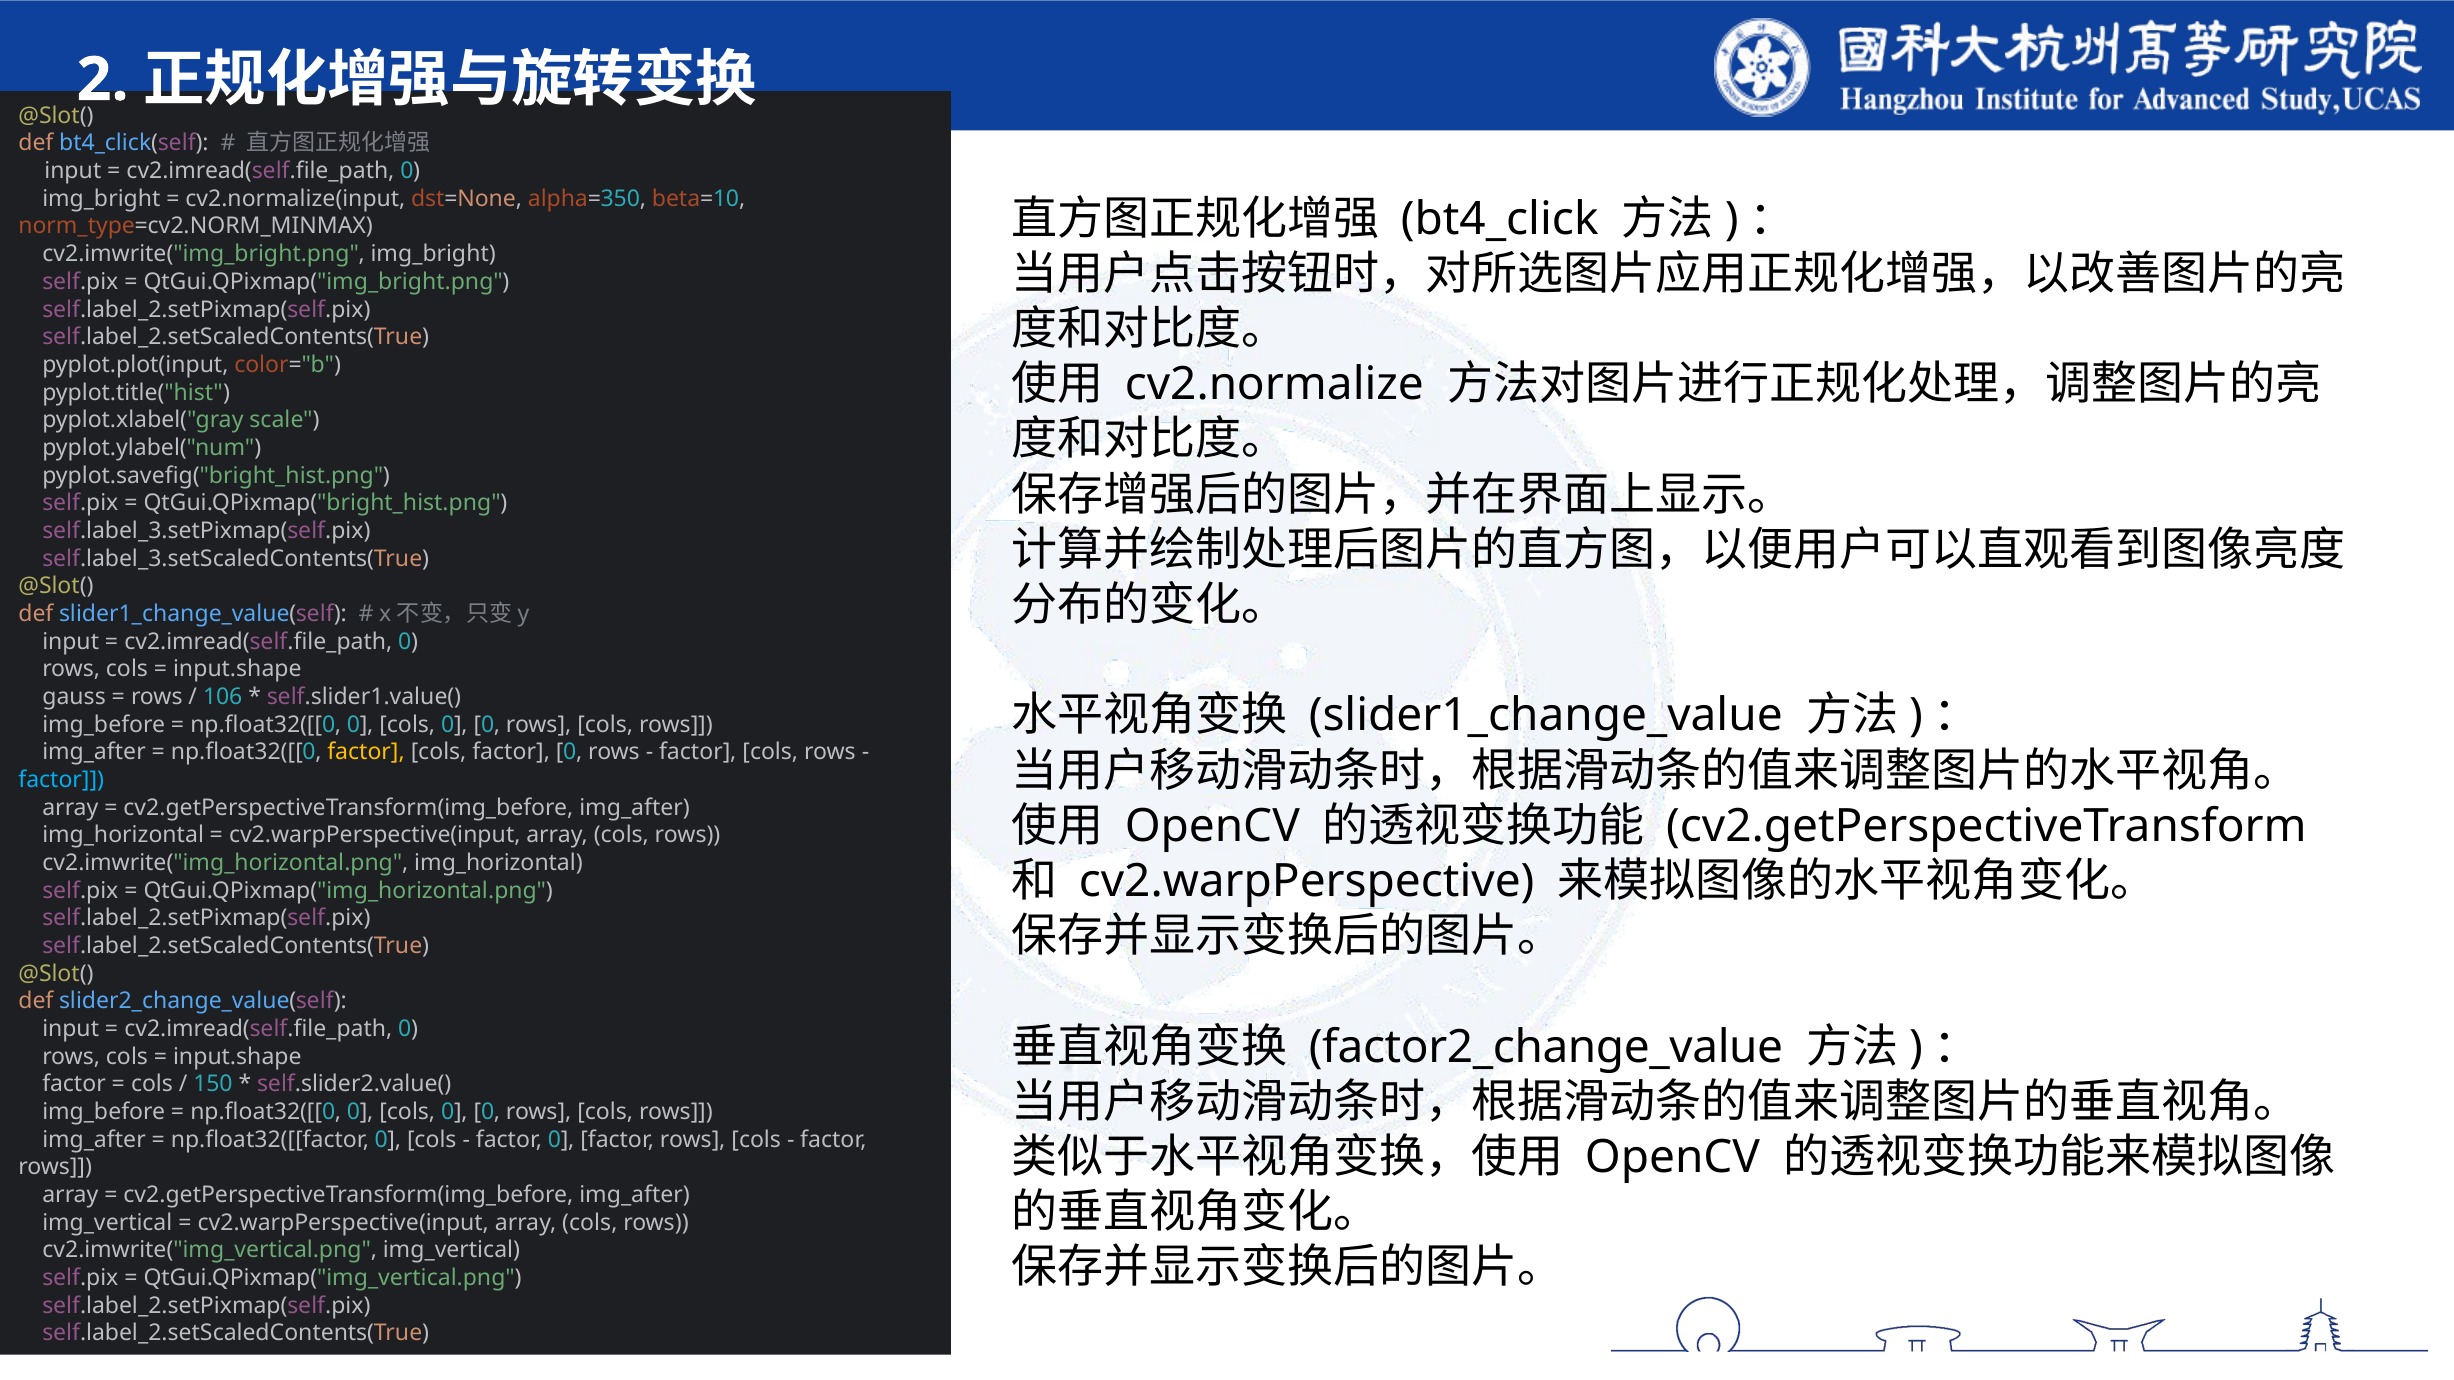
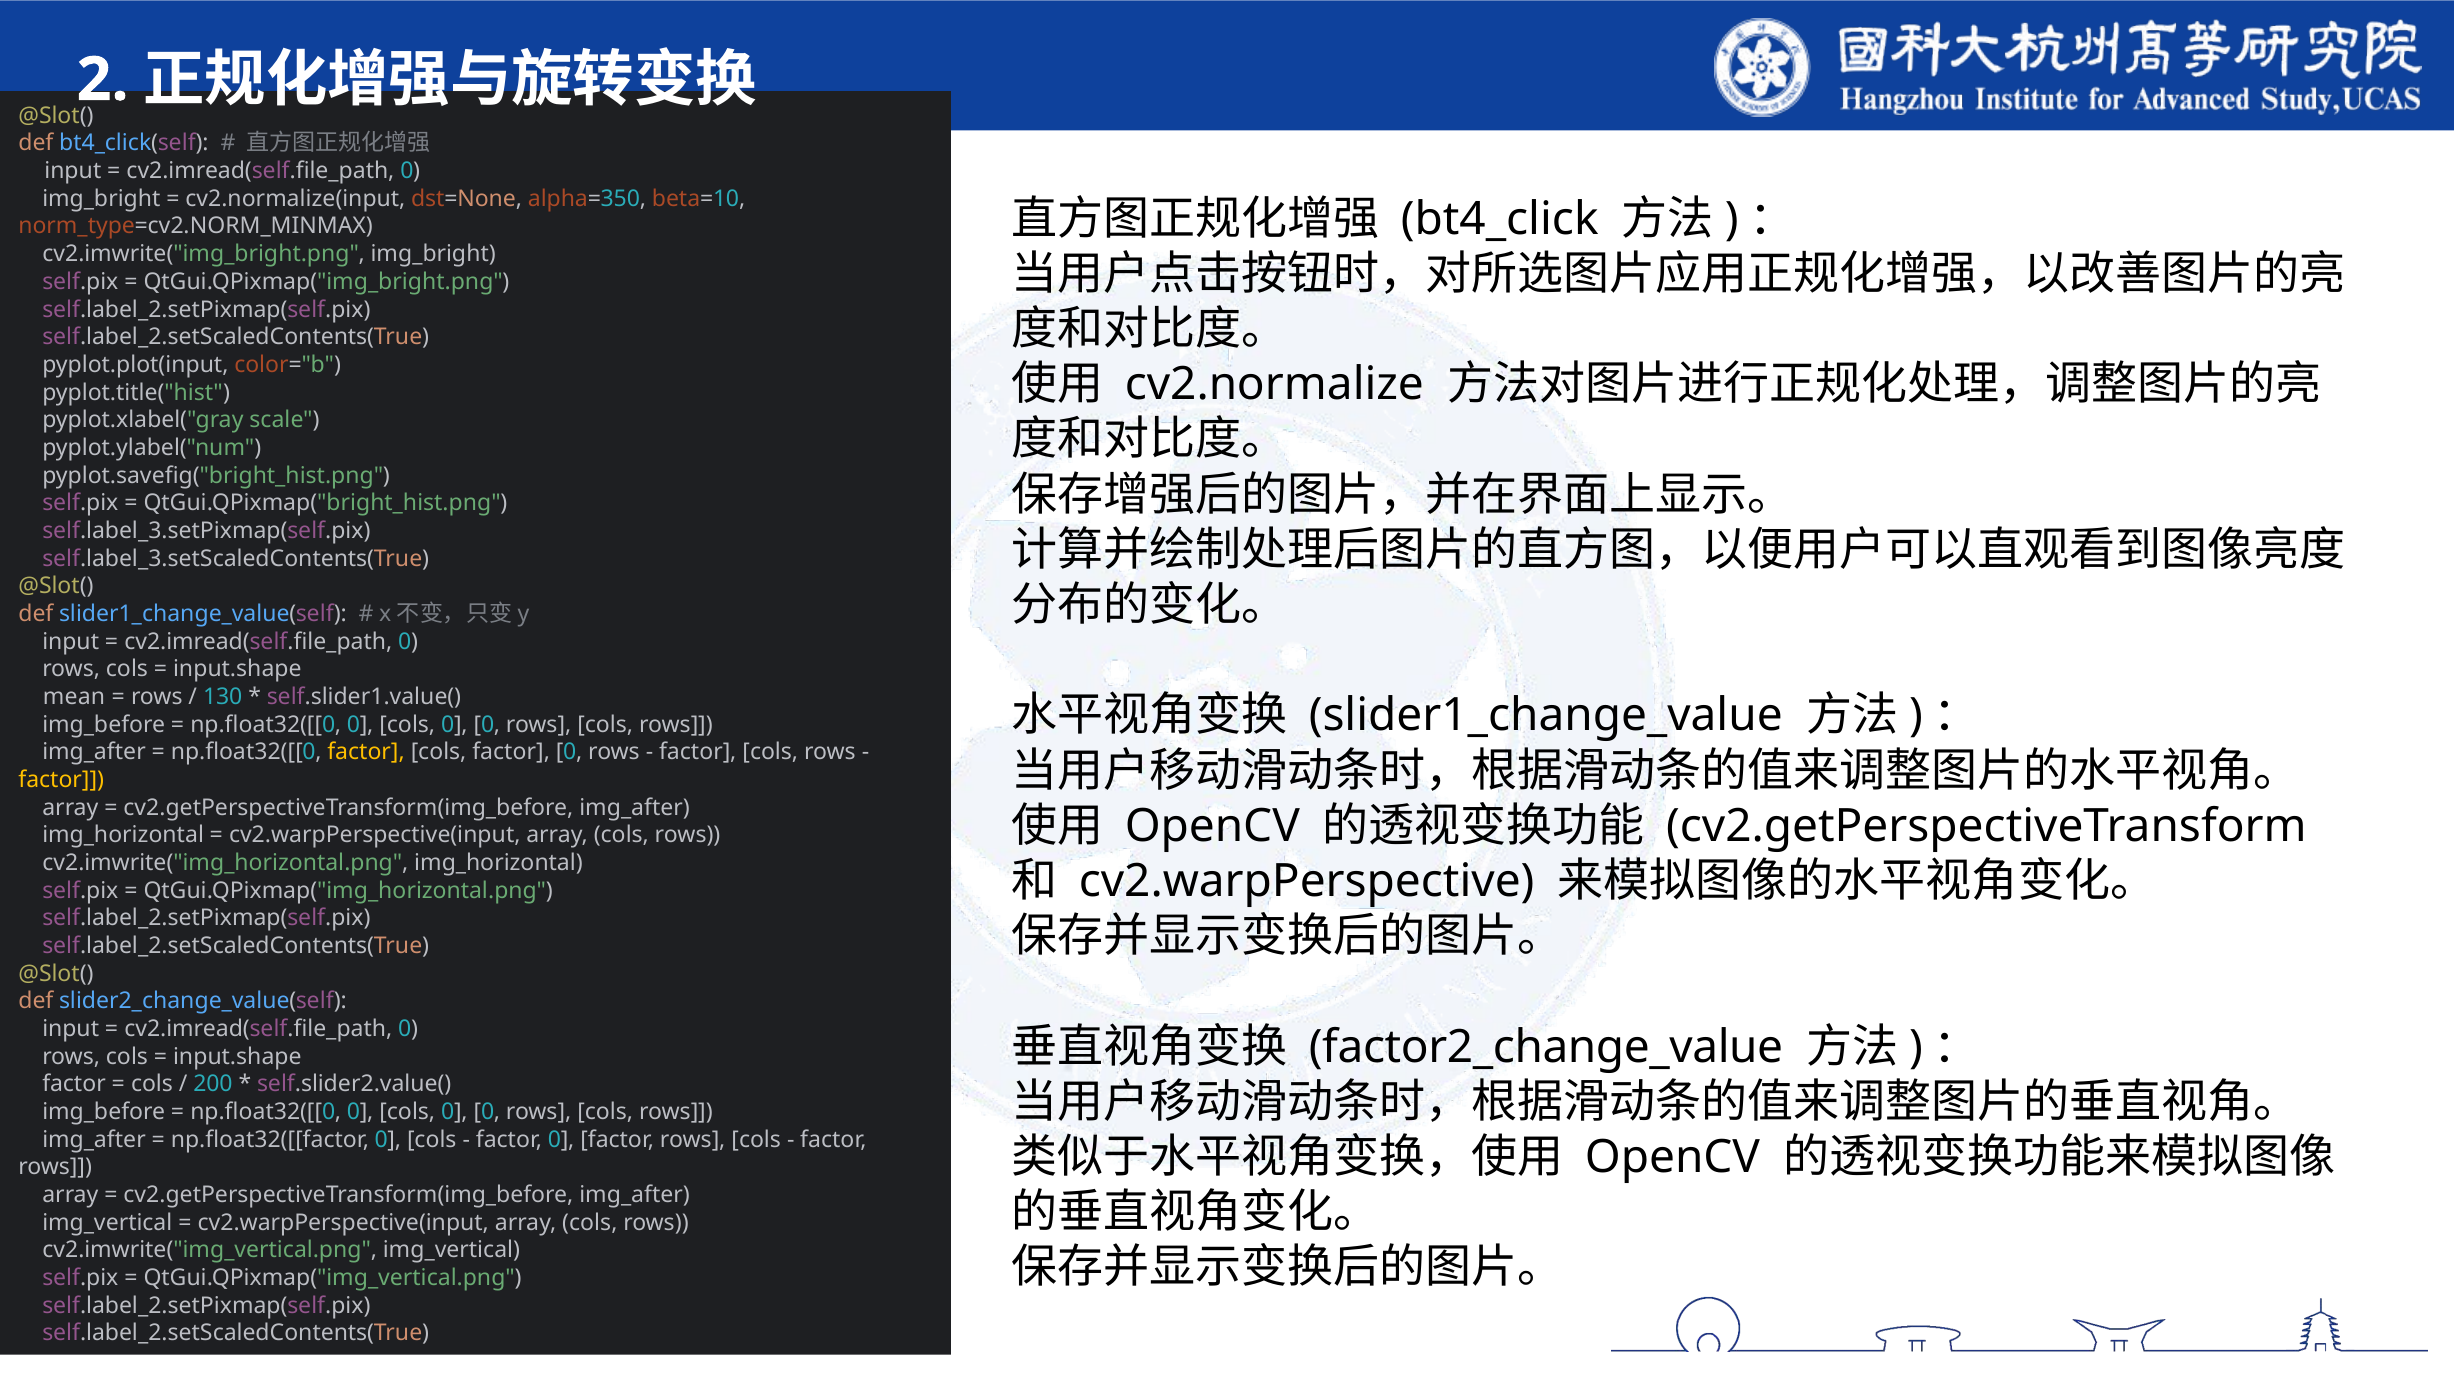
gauss: gauss -> mean
106: 106 -> 130
factor at (61, 780) colour: light blue -> yellow
150: 150 -> 200
